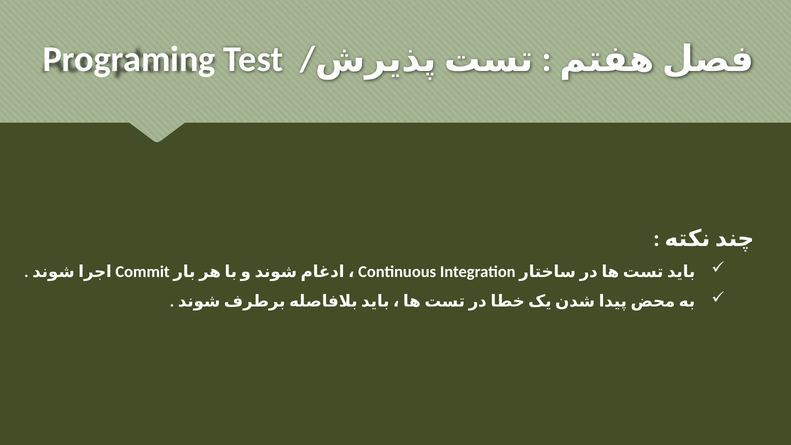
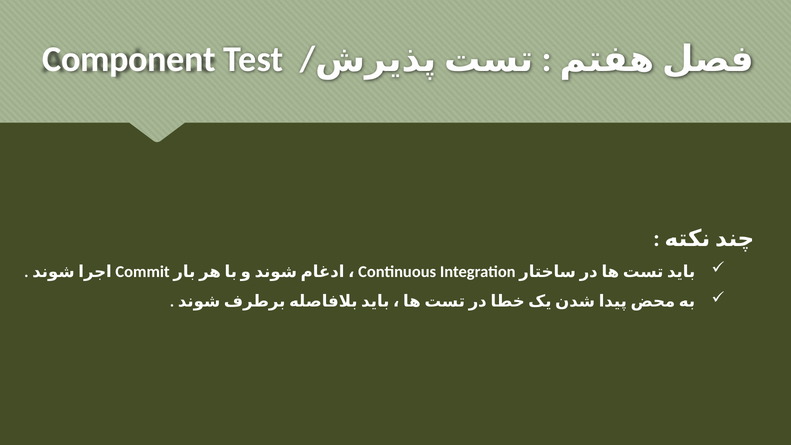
Programing: Programing -> Component
